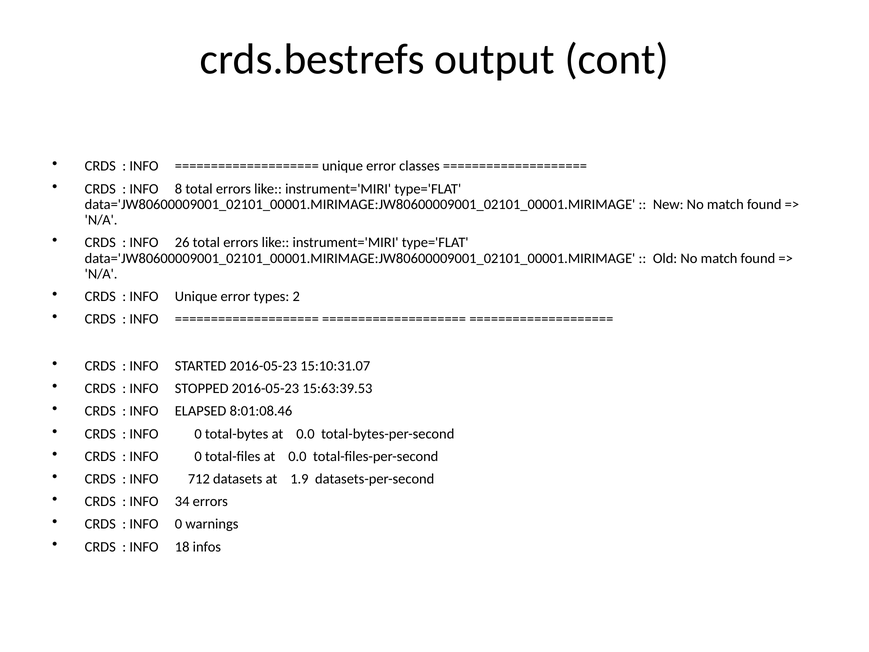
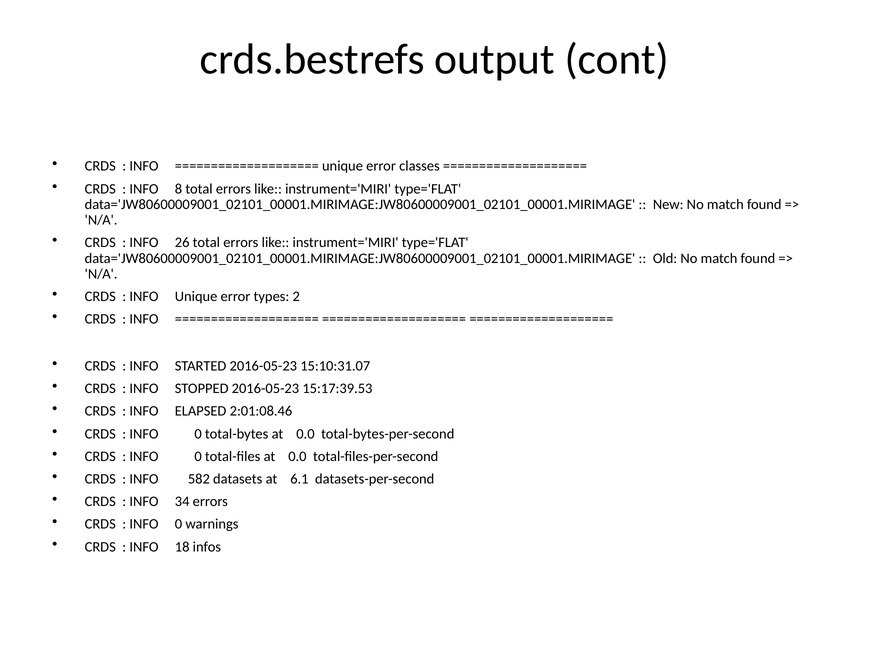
15:63:39.53: 15:63:39.53 -> 15:17:39.53
8:01:08.46: 8:01:08.46 -> 2:01:08.46
712: 712 -> 582
1.9: 1.9 -> 6.1
